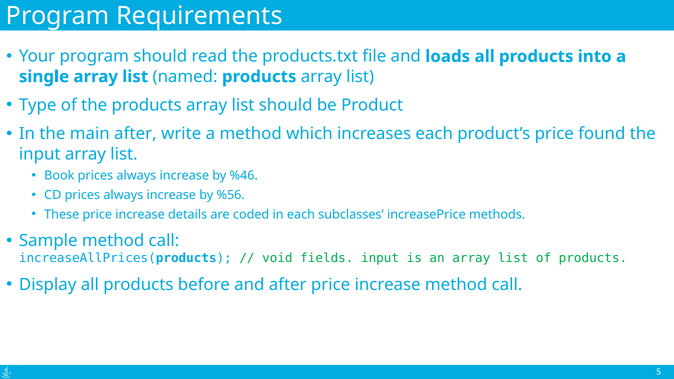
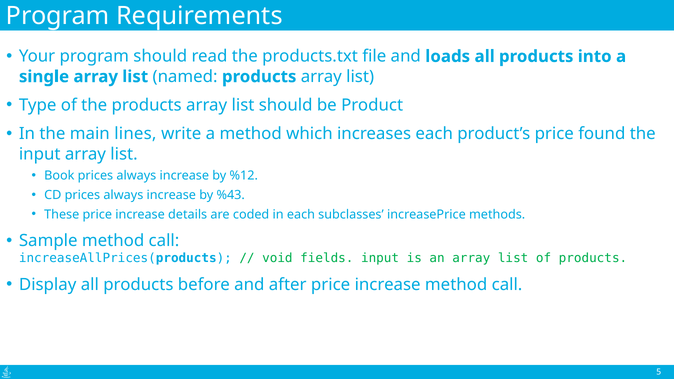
main after: after -> lines
%46: %46 -> %12
%56: %56 -> %43
